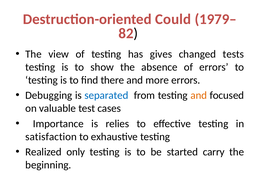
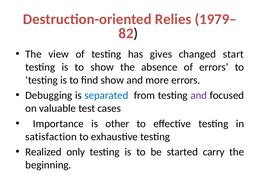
Could: Could -> Relies
tests: tests -> start
find there: there -> show
and at (199, 95) colour: orange -> purple
relies: relies -> other
